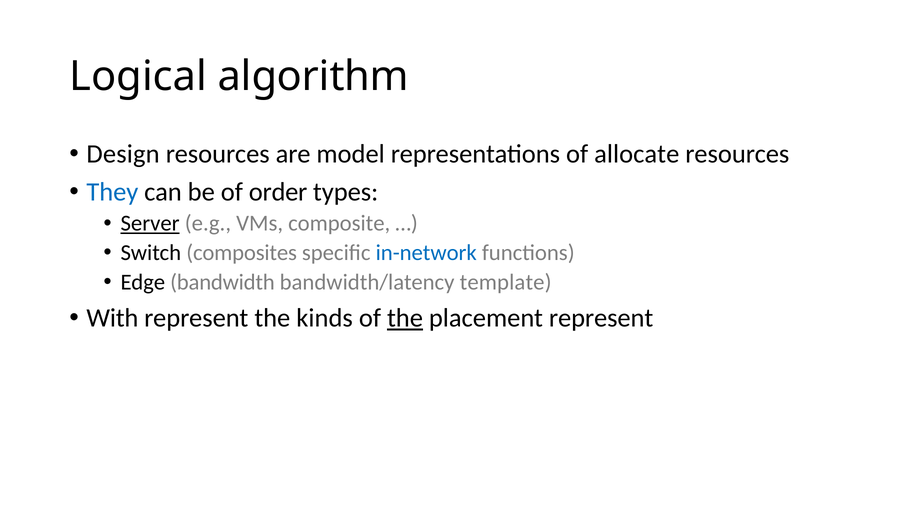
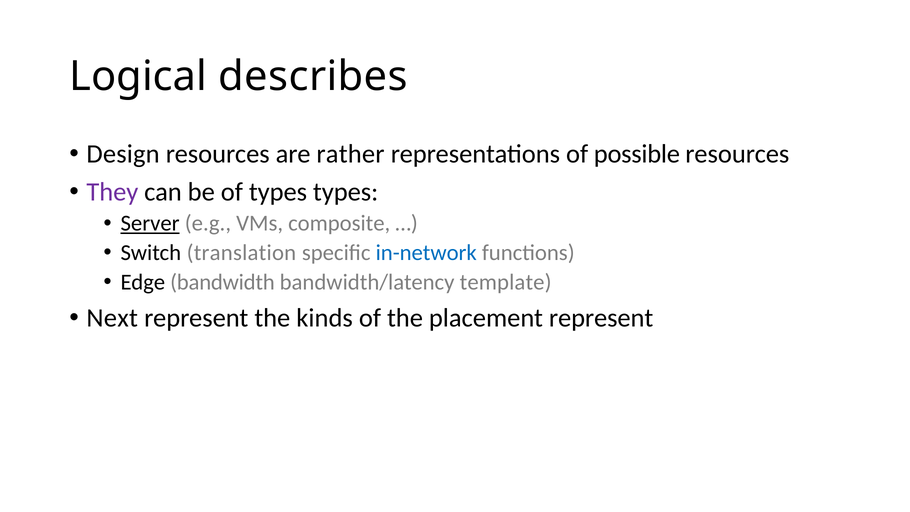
algorithm: algorithm -> describes
model: model -> rather
allocate: allocate -> possible
They colour: blue -> purple
of order: order -> types
composites: composites -> translation
With: With -> Next
the at (405, 318) underline: present -> none
